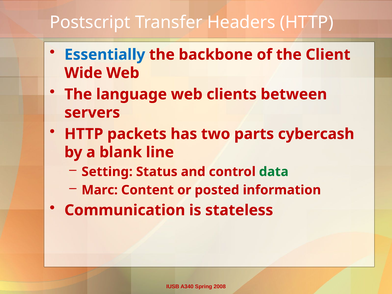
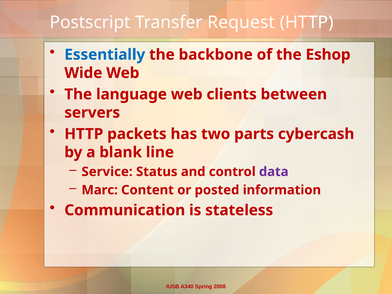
Headers: Headers -> Request
Client: Client -> Eshop
Setting: Setting -> Service
data colour: green -> purple
